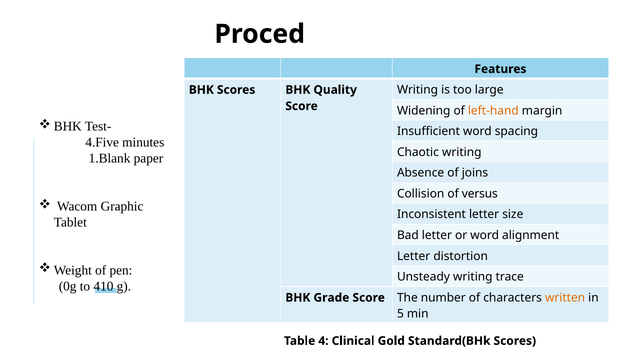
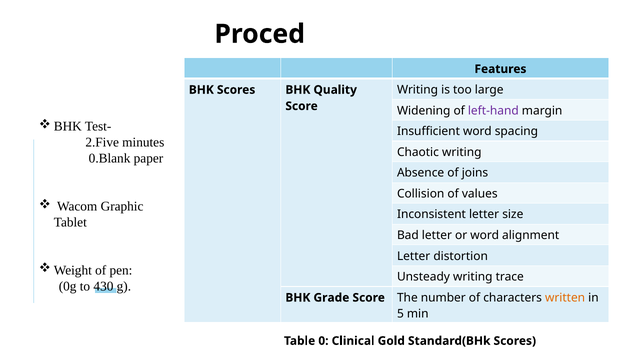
left-hand colour: orange -> purple
4.Five: 4.Five -> 2.Five
1.Blank: 1.Blank -> 0.Blank
versus: versus -> values
410: 410 -> 430
4: 4 -> 0
